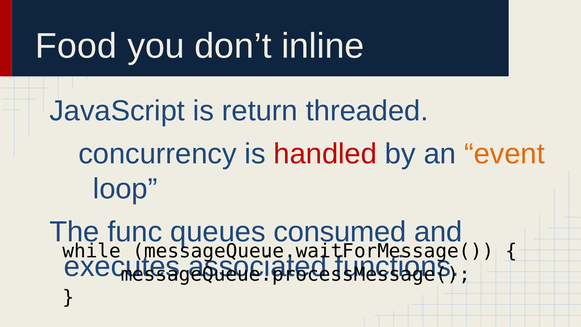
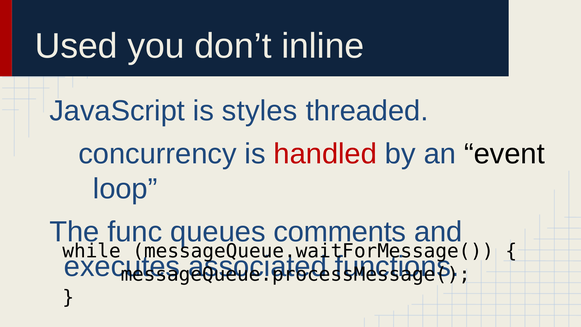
Food: Food -> Used
return: return -> styles
event colour: orange -> black
consumed: consumed -> comments
